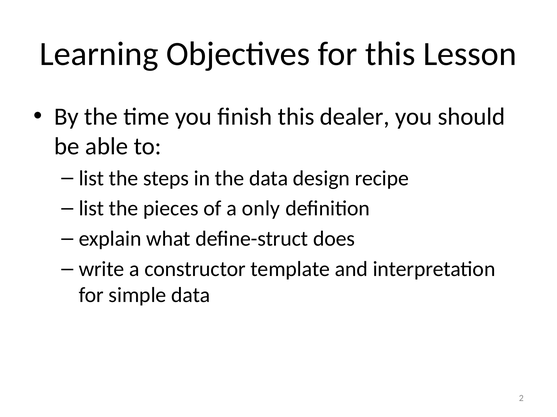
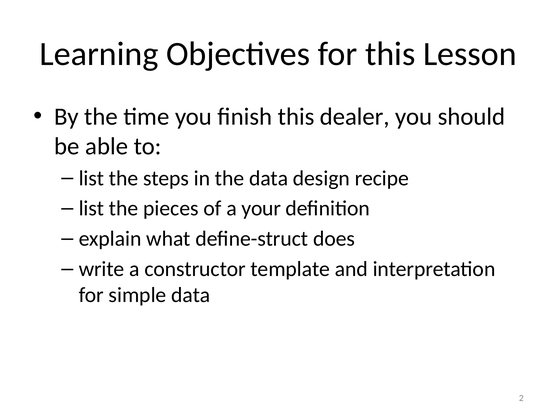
only: only -> your
